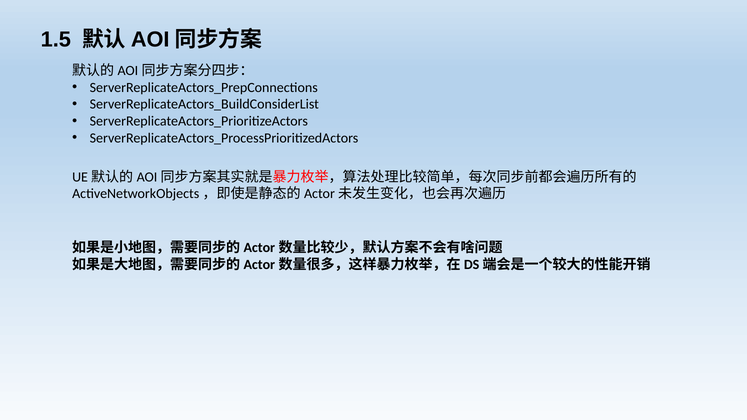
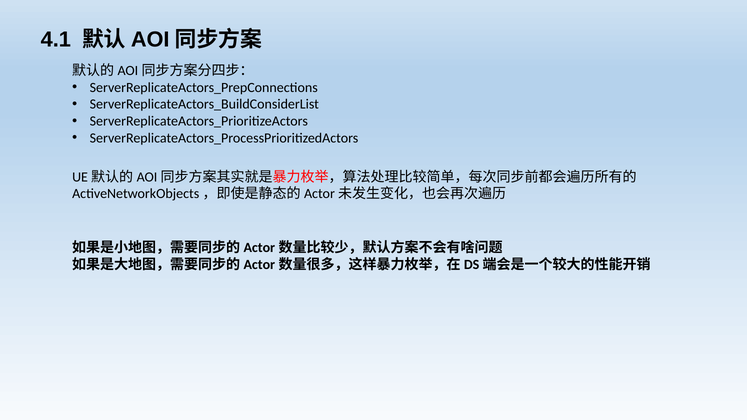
1.5: 1.5 -> 4.1
